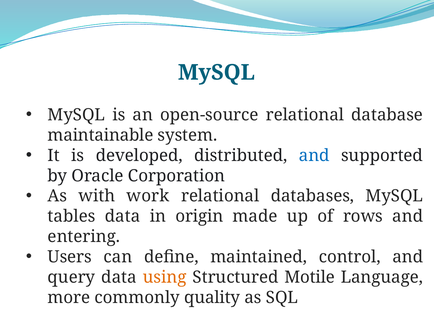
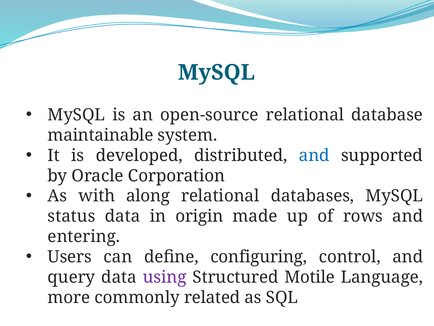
work: work -> along
tables: tables -> status
maintained: maintained -> configuring
using colour: orange -> purple
quality: quality -> related
